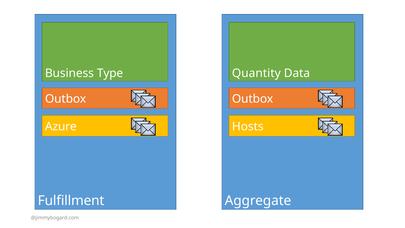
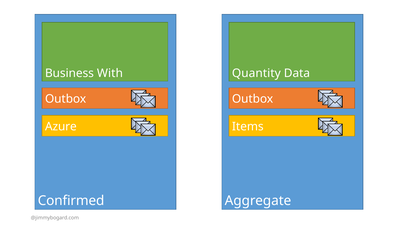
Type: Type -> With
Hosts: Hosts -> Items
Fulfillment: Fulfillment -> Confirmed
